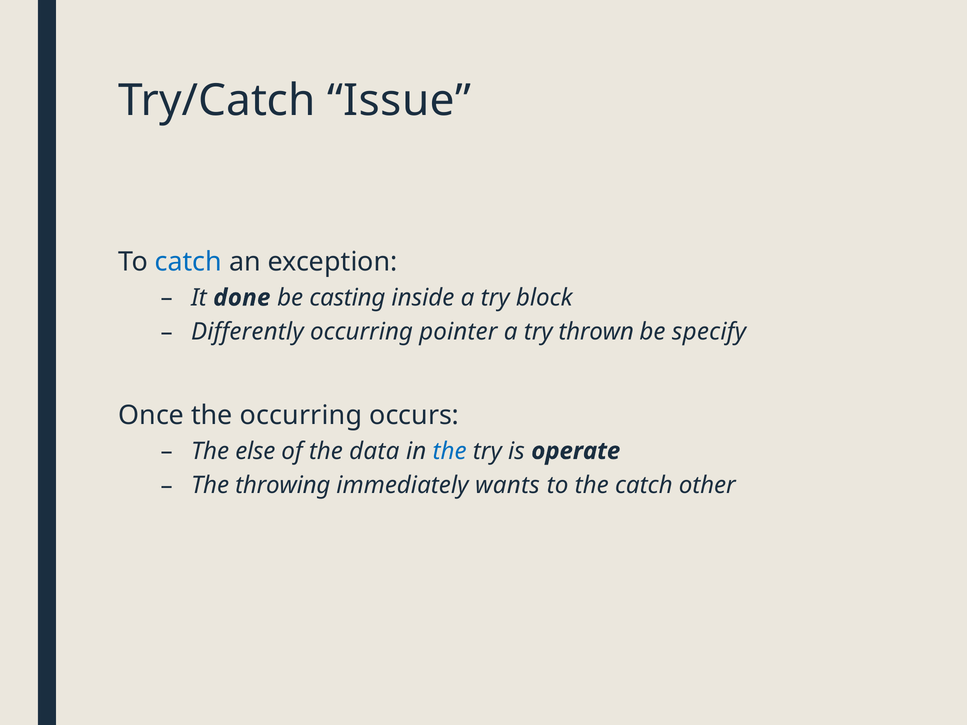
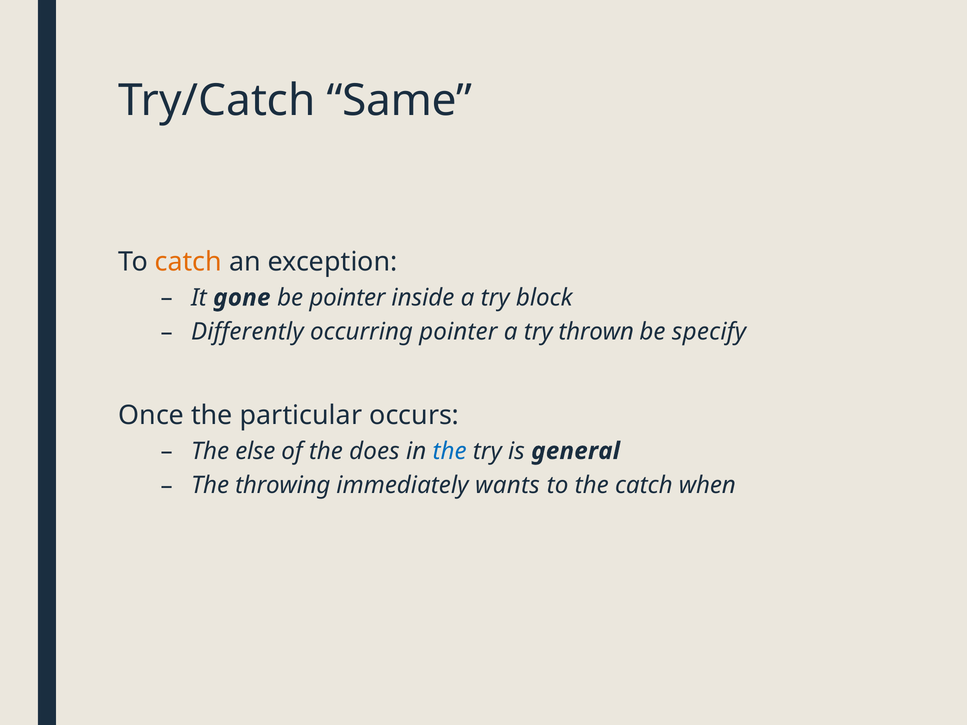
Issue: Issue -> Same
catch at (188, 262) colour: blue -> orange
done: done -> gone
be casting: casting -> pointer
the occurring: occurring -> particular
data: data -> does
operate: operate -> general
other: other -> when
